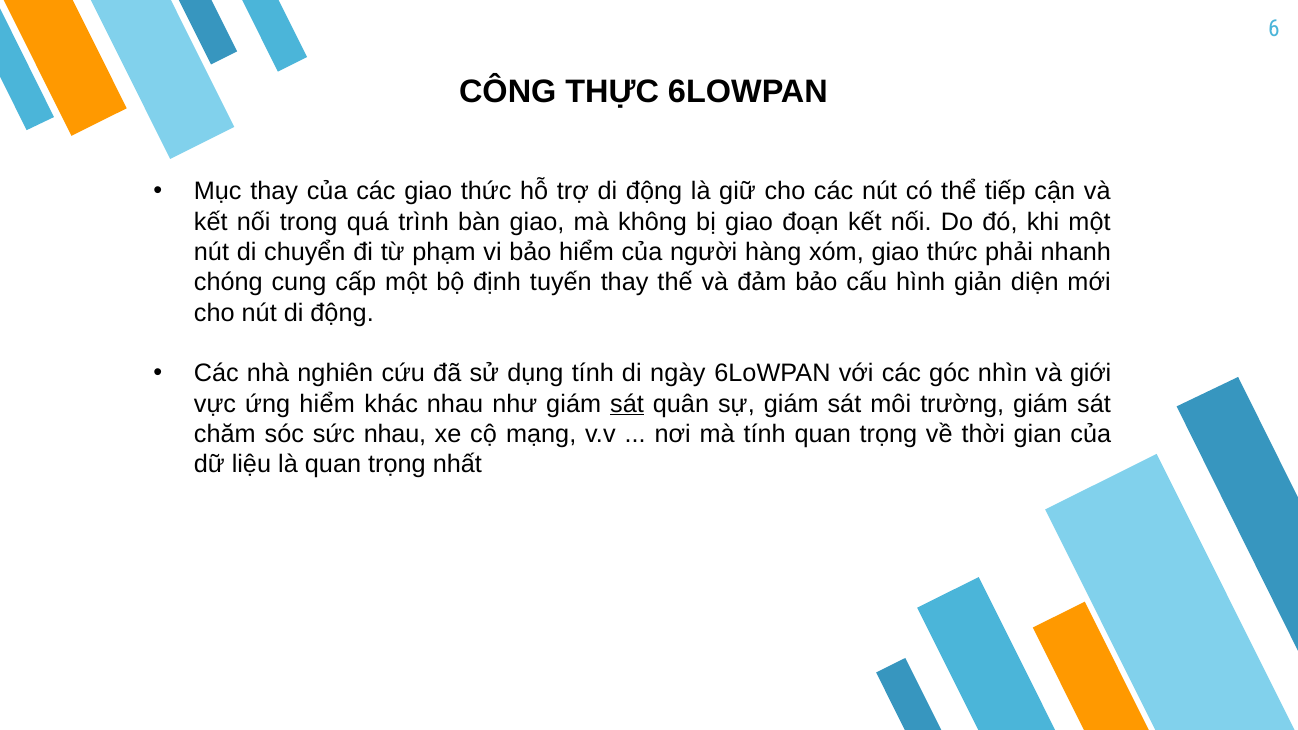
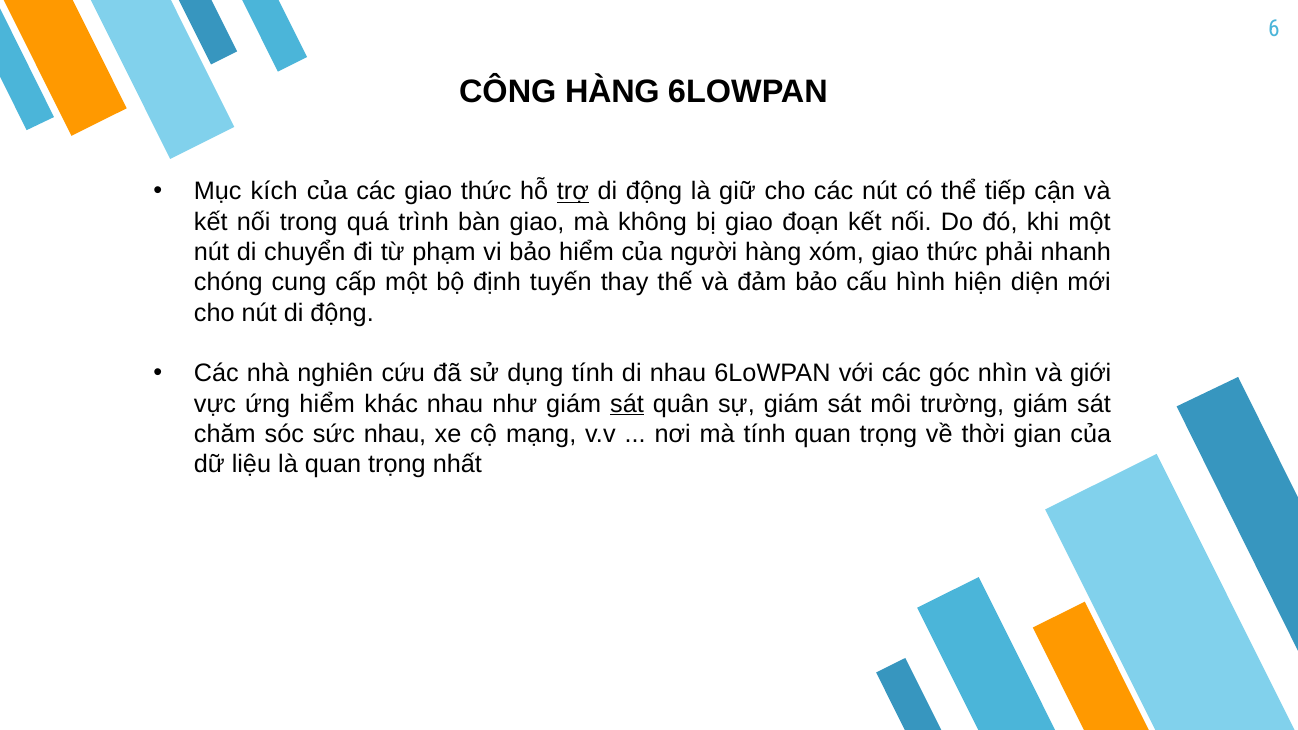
CÔNG THỰC: THỰC -> HÀNG
Mục thay: thay -> kích
trợ underline: none -> present
giản: giản -> hiện
di ngày: ngày -> nhau
